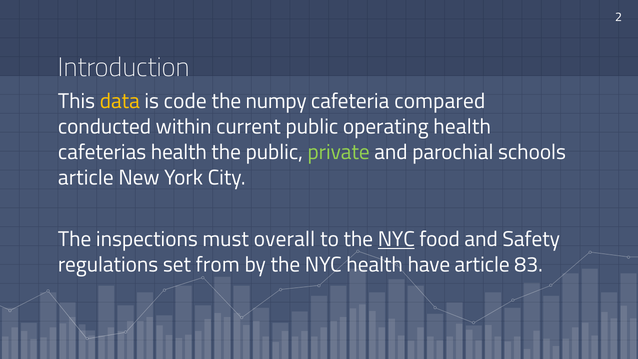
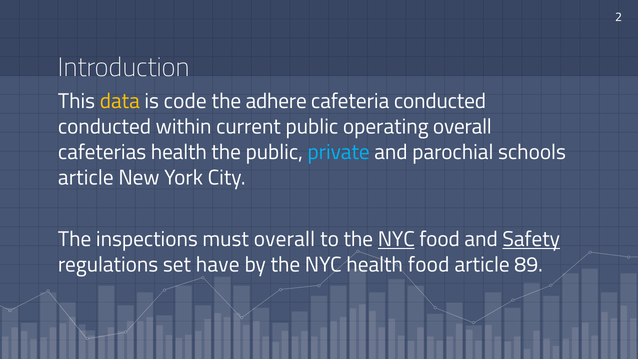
numpy: numpy -> adhere
cafeteria compared: compared -> conducted
operating health: health -> overall
private colour: light green -> light blue
Safety underline: none -> present
from: from -> have
health have: have -> food
83: 83 -> 89
